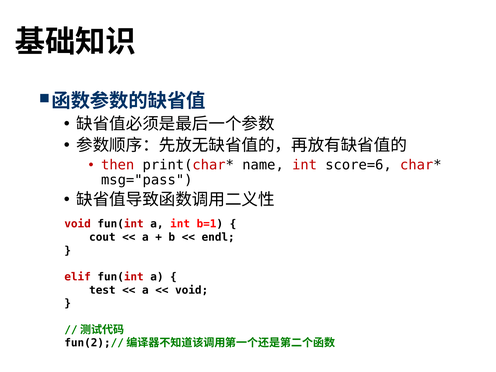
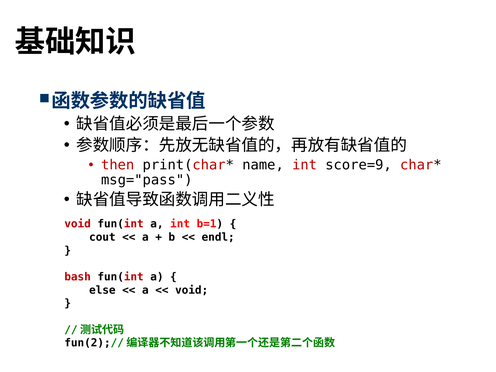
score=6: score=6 -> score=9
elif: elif -> bash
test: test -> else
